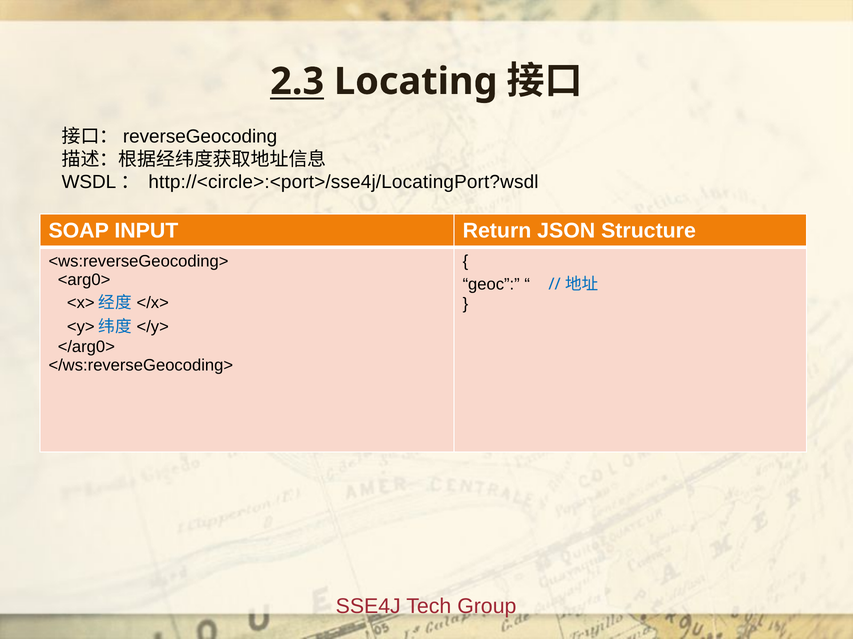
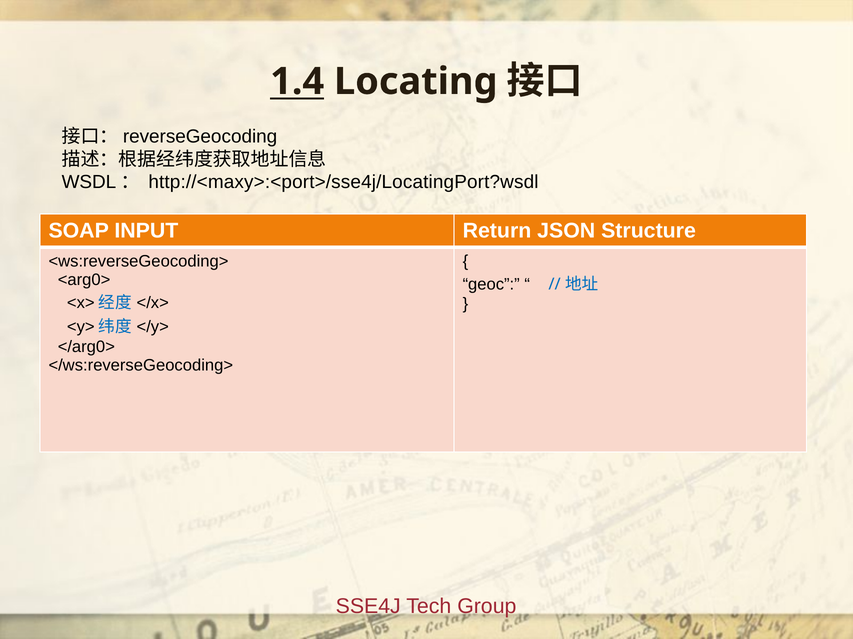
2.3: 2.3 -> 1.4
http://<circle>:<port>/sse4j/LocatingPort?wsdl: http://<circle>:<port>/sse4j/LocatingPort?wsdl -> http://<maxy>:<port>/sse4j/LocatingPort?wsdl
